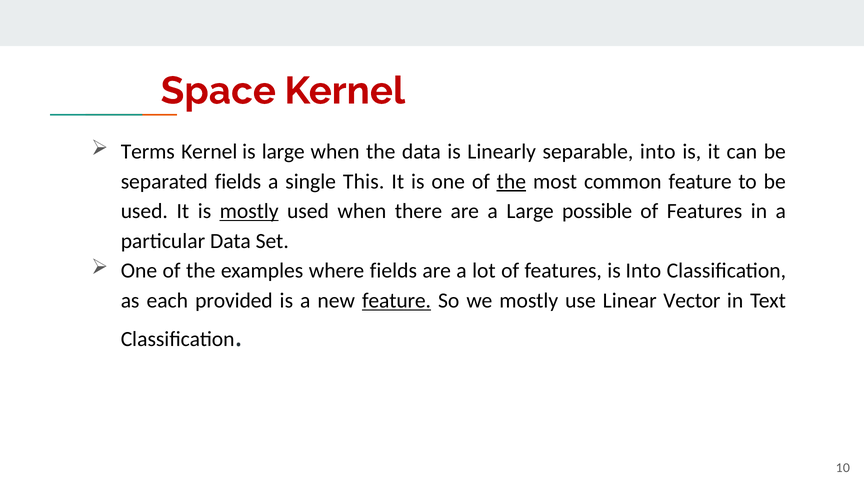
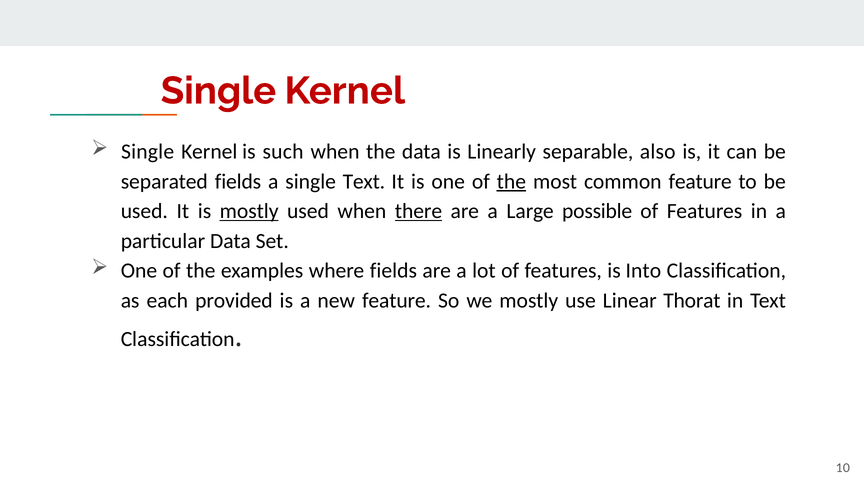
Space at (218, 91): Space -> Single
Terms at (148, 152): Terms -> Single
is large: large -> such
separable into: into -> also
single This: This -> Text
there underline: none -> present
feature at (397, 301) underline: present -> none
Vector: Vector -> Thorat
